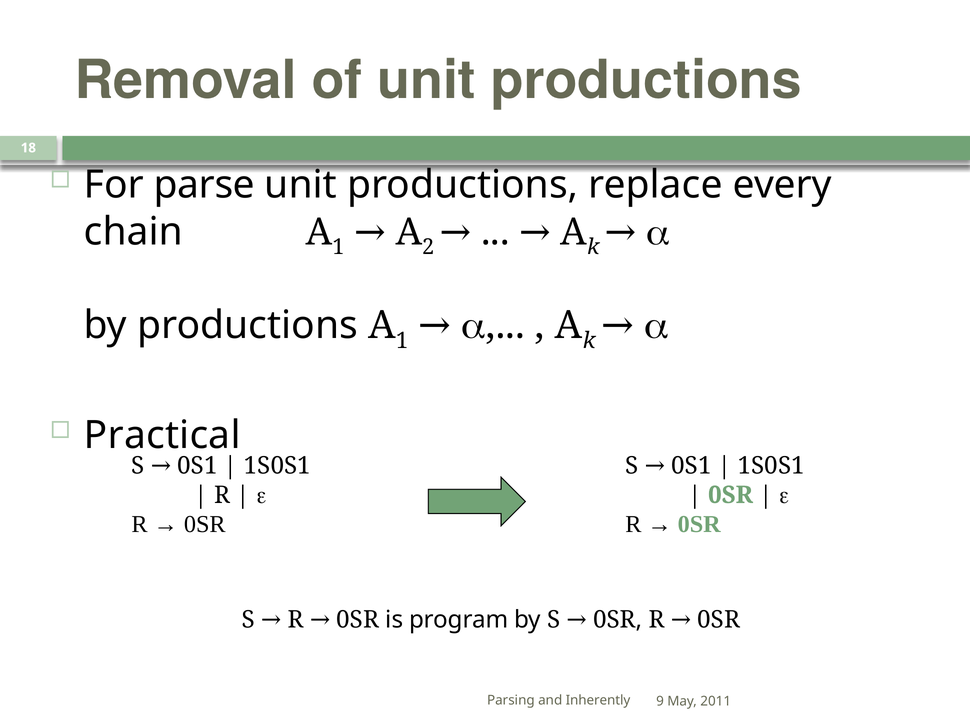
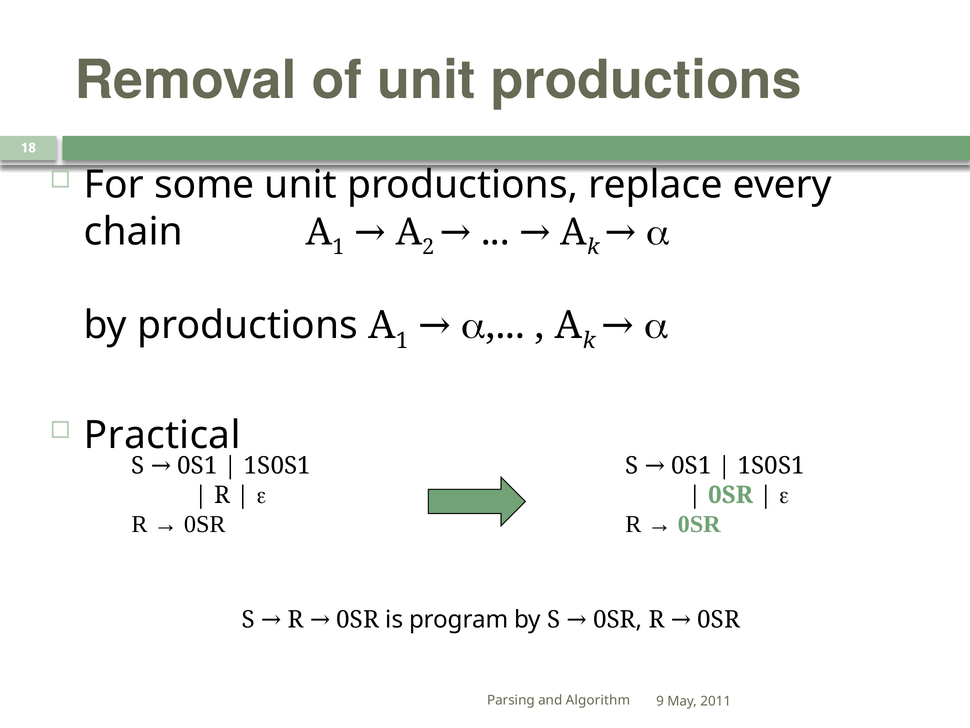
parse: parse -> some
Inherently: Inherently -> Algorithm
